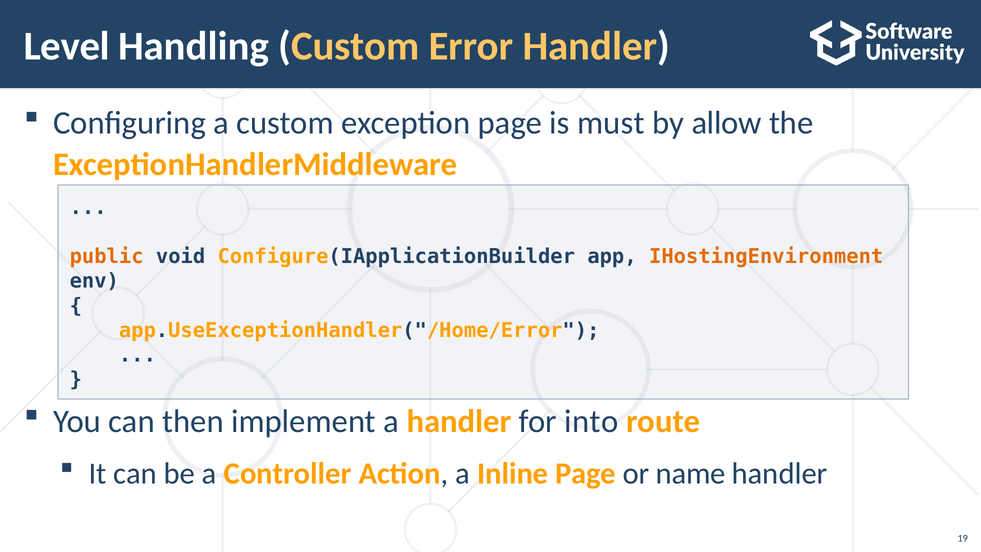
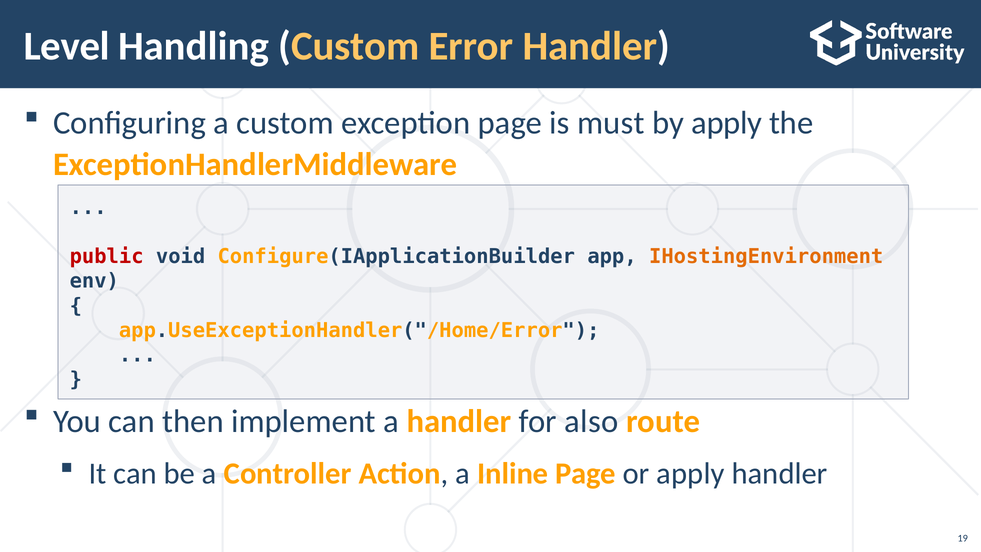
by allow: allow -> apply
public colour: orange -> red
into: into -> also
or name: name -> apply
